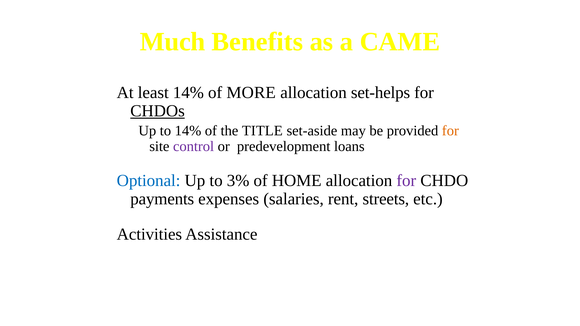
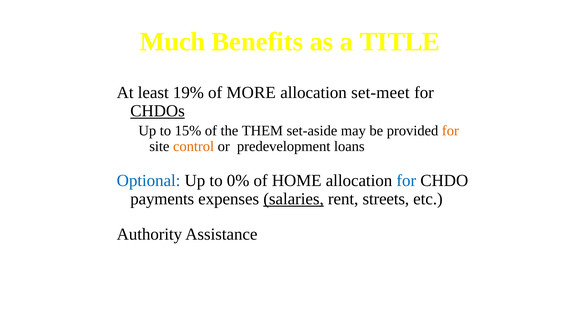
CAME: CAME -> TITLE
least 14%: 14% -> 19%
set-helps: set-helps -> set-meet
to 14%: 14% -> 15%
TITLE: TITLE -> THEM
control colour: purple -> orange
3%: 3% -> 0%
for at (406, 181) colour: purple -> blue
salaries underline: none -> present
Activities: Activities -> Authority
